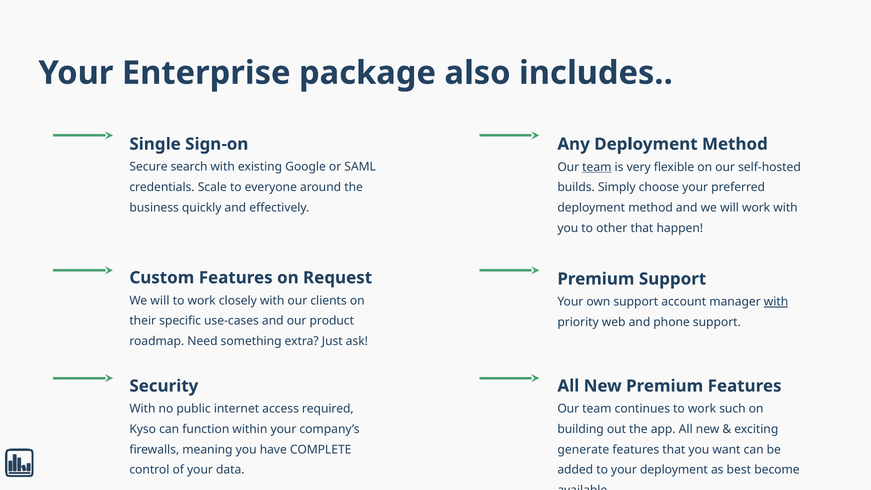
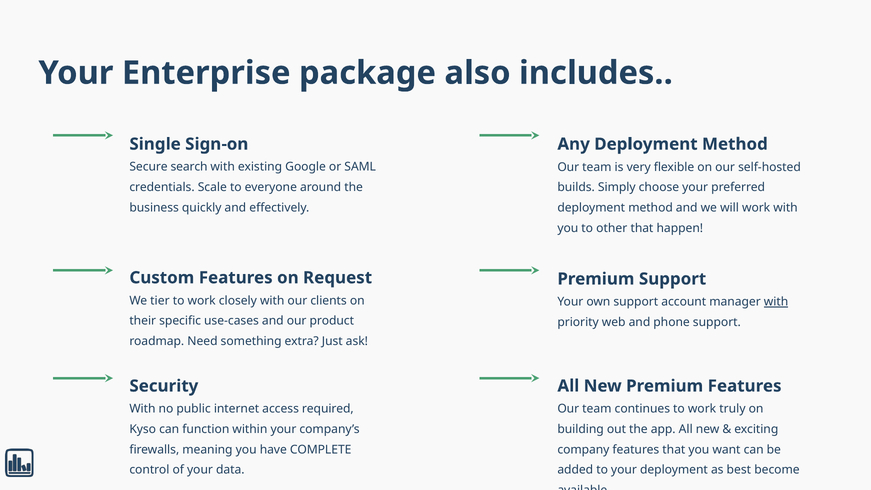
team at (597, 167) underline: present -> none
will at (160, 301): will -> tier
such: such -> truly
generate: generate -> company
